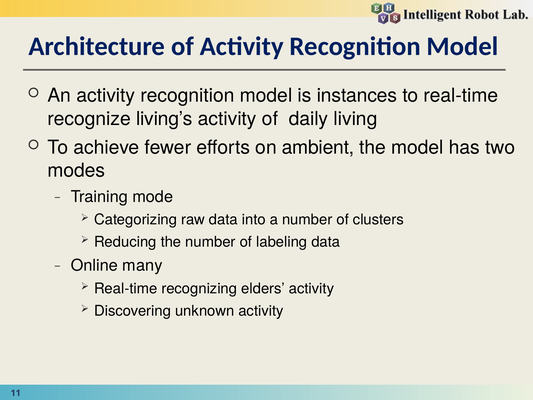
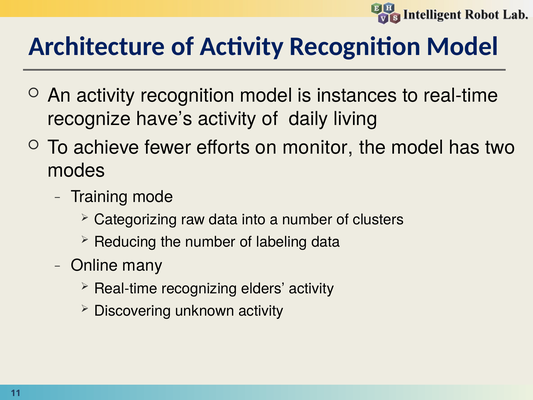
living’s: living’s -> have’s
ambient: ambient -> monitor
